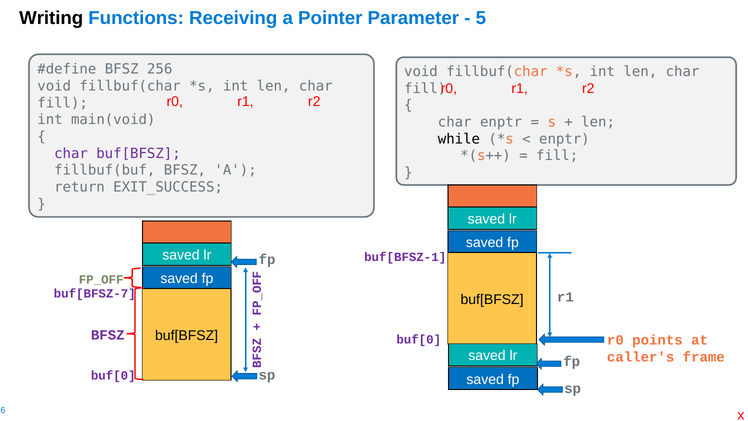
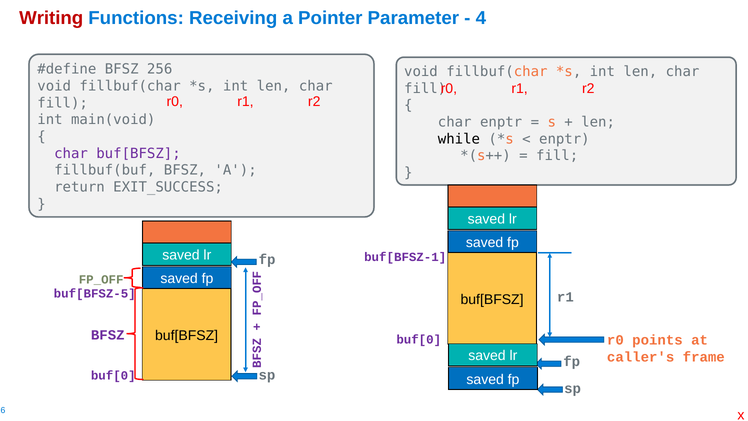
Writing colour: black -> red
5: 5 -> 4
buf[BFSZ-7: buf[BFSZ-7 -> buf[BFSZ-5
